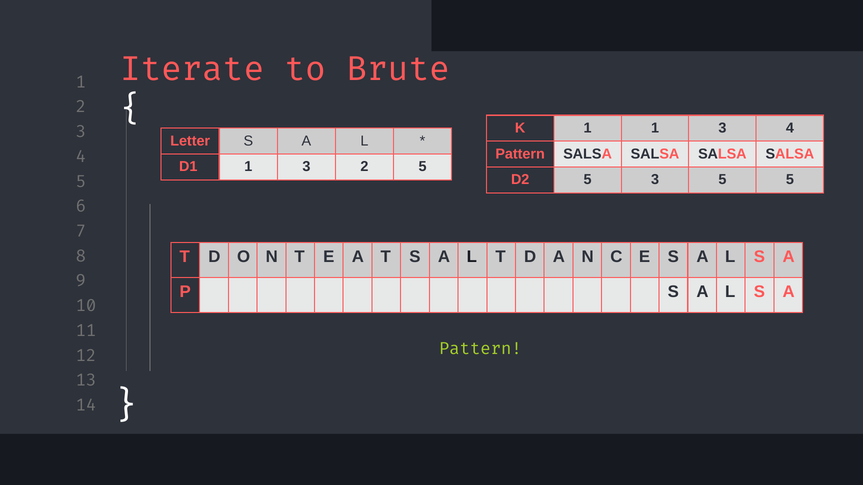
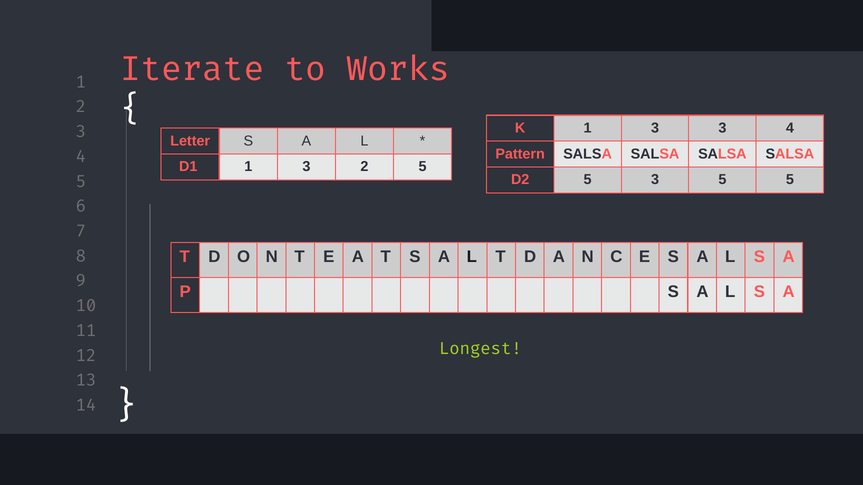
Brute: Brute -> Works
K 1 1: 1 -> 3
Pattern at (480, 349): Pattern -> Longest
